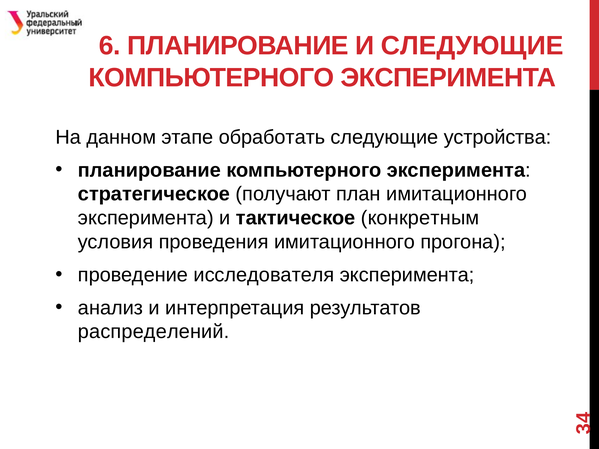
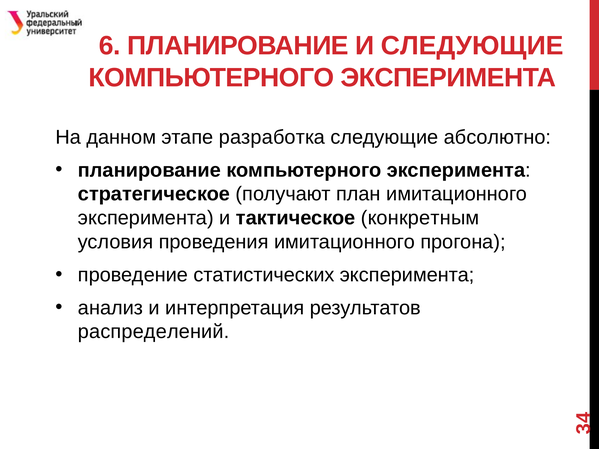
обработать: обработать -> разработка
устройства: устройства -> абсолютно
исследователя: исследователя -> статистических
